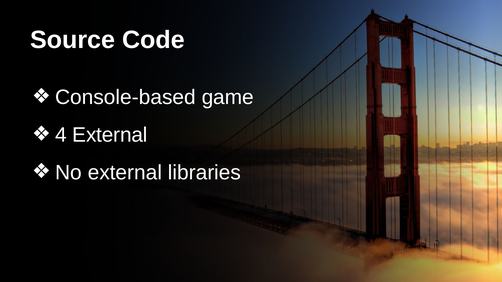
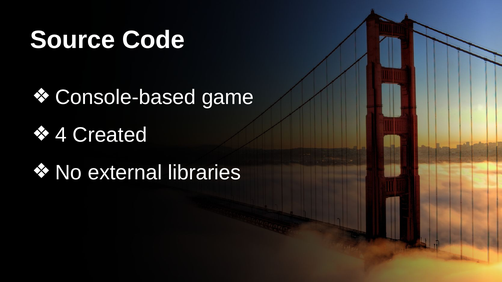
External at (110, 135): External -> Created
